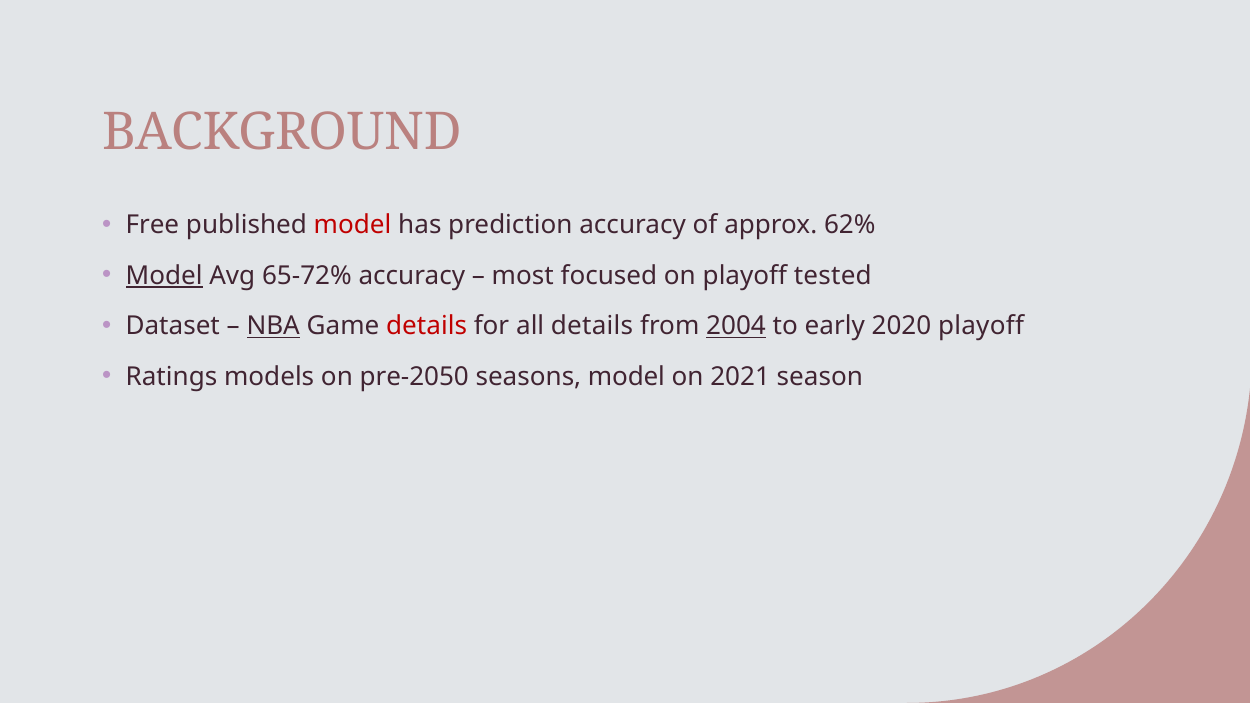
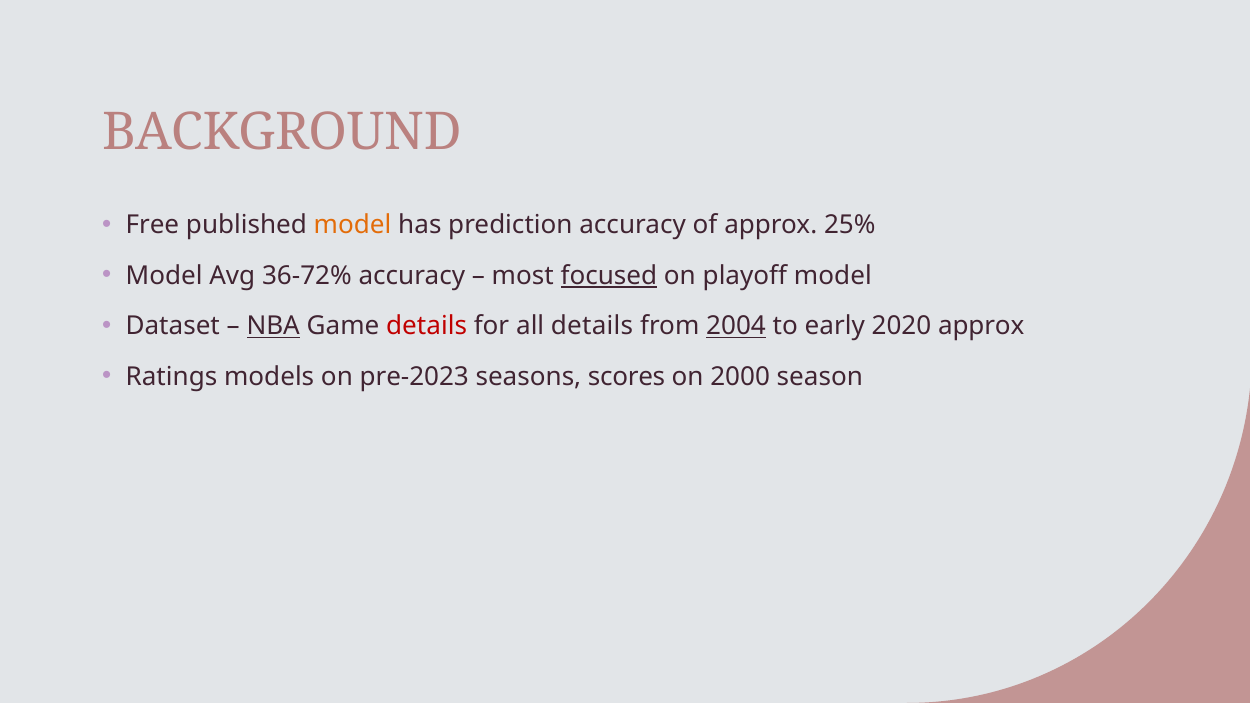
model at (353, 225) colour: red -> orange
62%: 62% -> 25%
Model at (164, 276) underline: present -> none
65-72%: 65-72% -> 36-72%
focused underline: none -> present
playoff tested: tested -> model
2020 playoff: playoff -> approx
pre-2050: pre-2050 -> pre-2023
seasons model: model -> scores
2021: 2021 -> 2000
